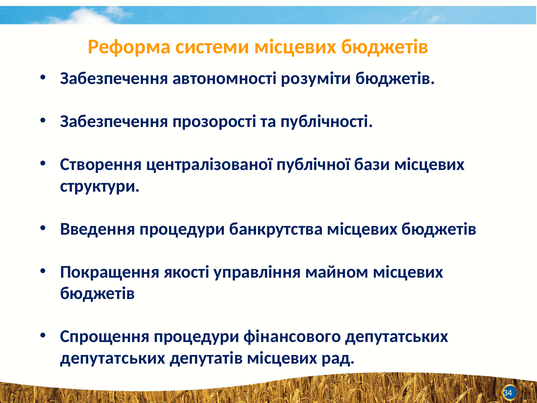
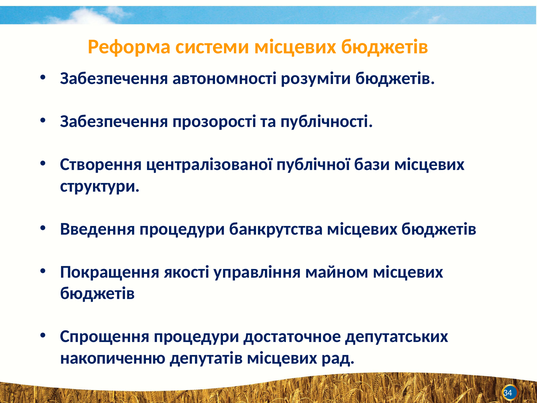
фінансового: фінансового -> достаточное
депутатських at (113, 358): депутатських -> накопиченню
